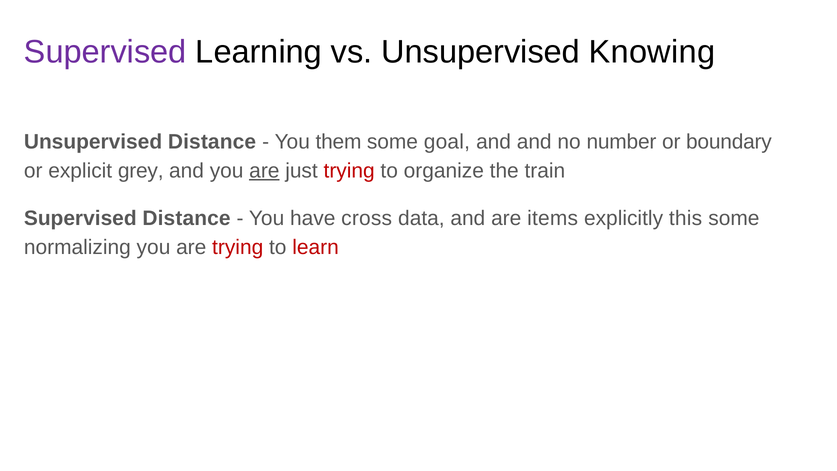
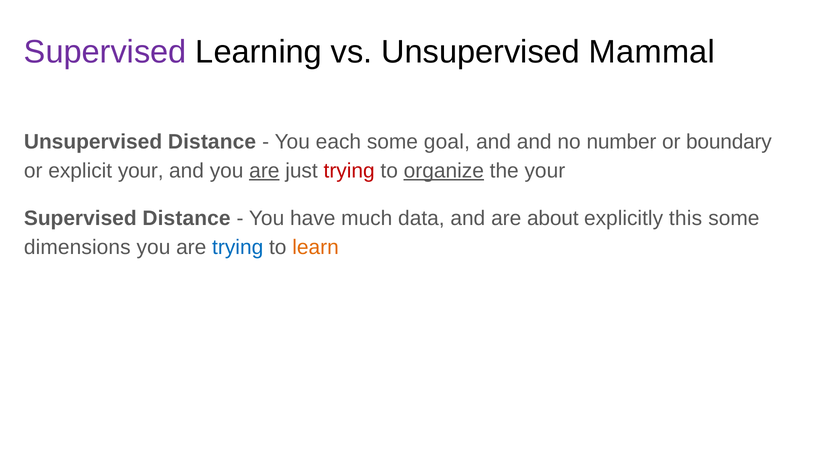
Knowing: Knowing -> Mammal
them: them -> each
explicit grey: grey -> your
organize underline: none -> present
the train: train -> your
cross: cross -> much
items: items -> about
normalizing: normalizing -> dimensions
trying at (238, 247) colour: red -> blue
learn colour: red -> orange
